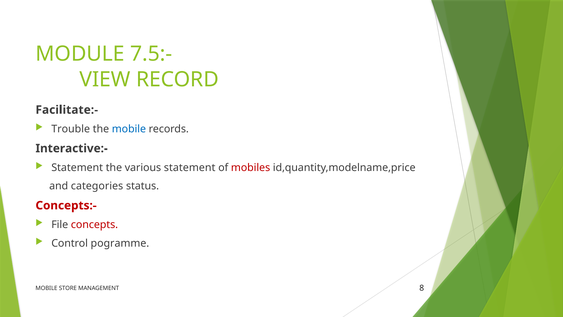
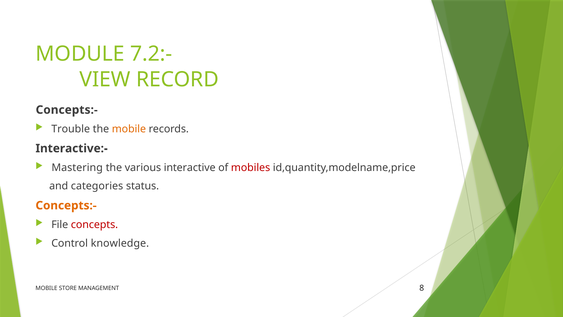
7.5:-: 7.5:- -> 7.2:-
Facilitate:- at (67, 110): Facilitate:- -> Concepts:-
mobile at (129, 129) colour: blue -> orange
Statement at (77, 167): Statement -> Mastering
various statement: statement -> interactive
Concepts:- at (66, 205) colour: red -> orange
pogramme: pogramme -> knowledge
